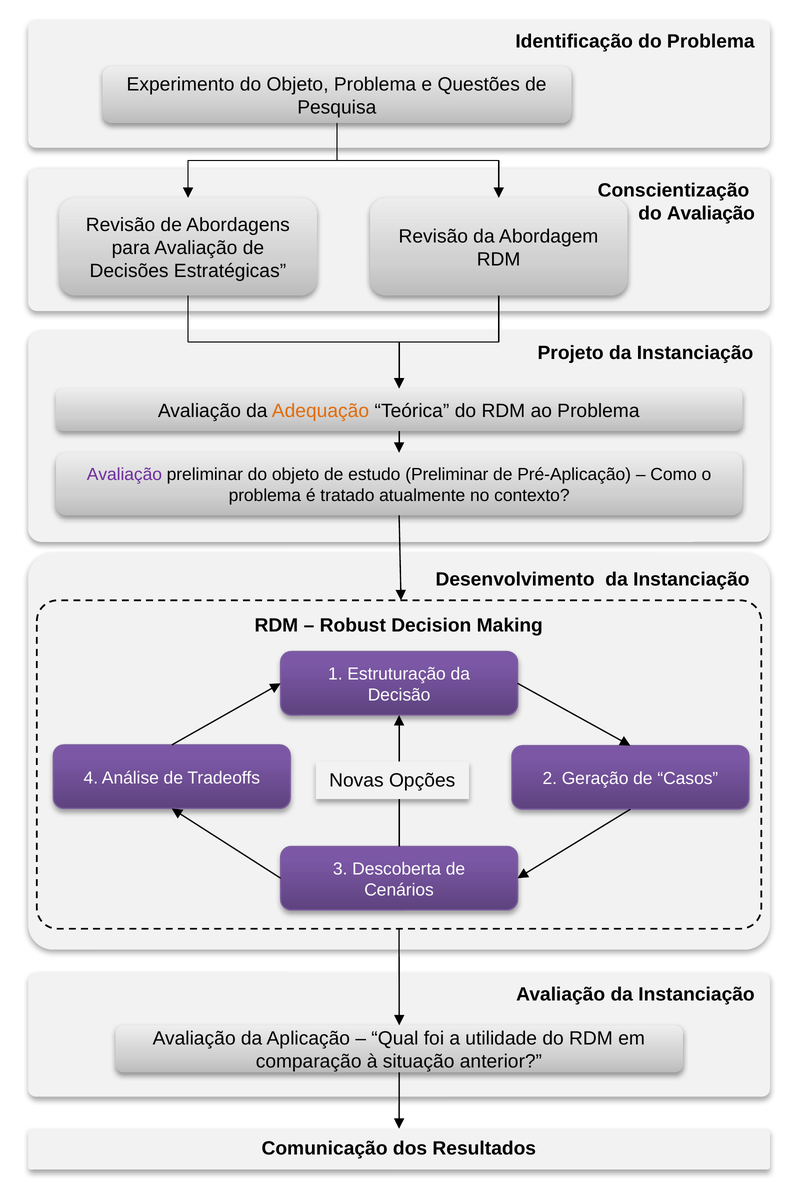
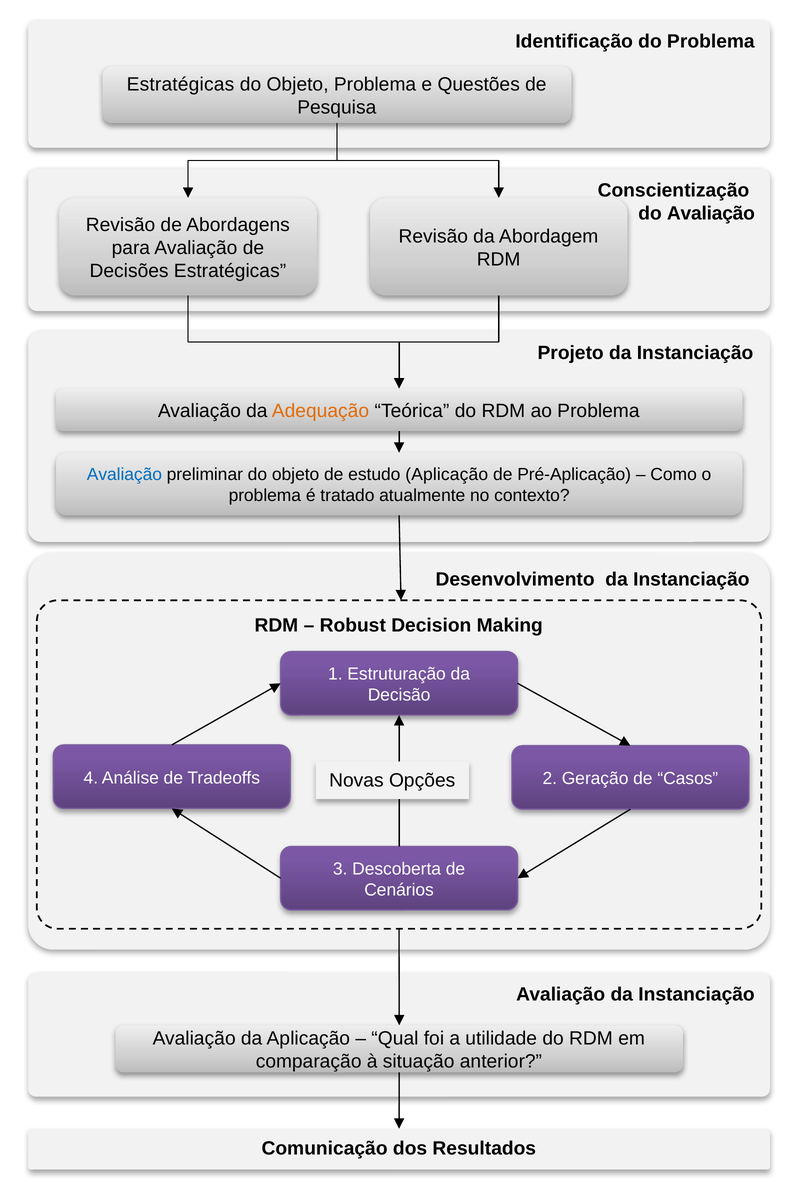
Experimento at (181, 84): Experimento -> Estratégicas
Avaliação at (124, 475) colour: purple -> blue
estudo Preliminar: Preliminar -> Aplicação
